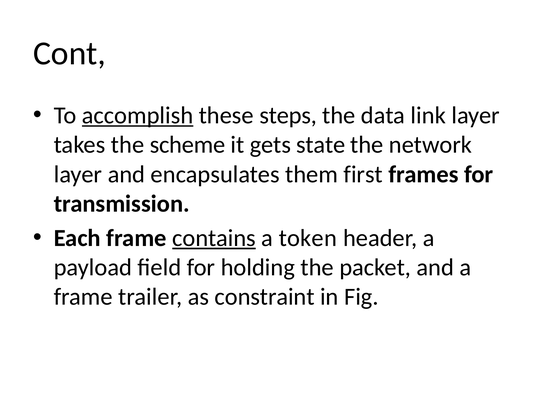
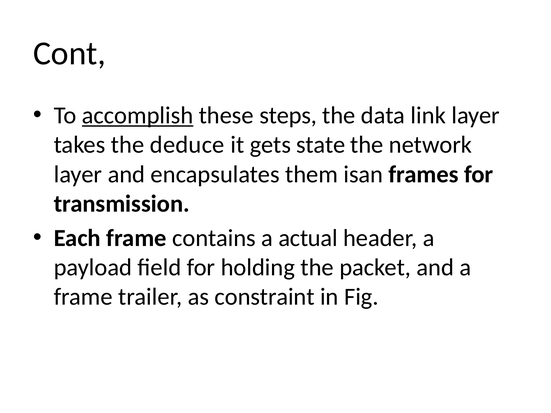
scheme: scheme -> deduce
first: first -> isan
contains underline: present -> none
token: token -> actual
